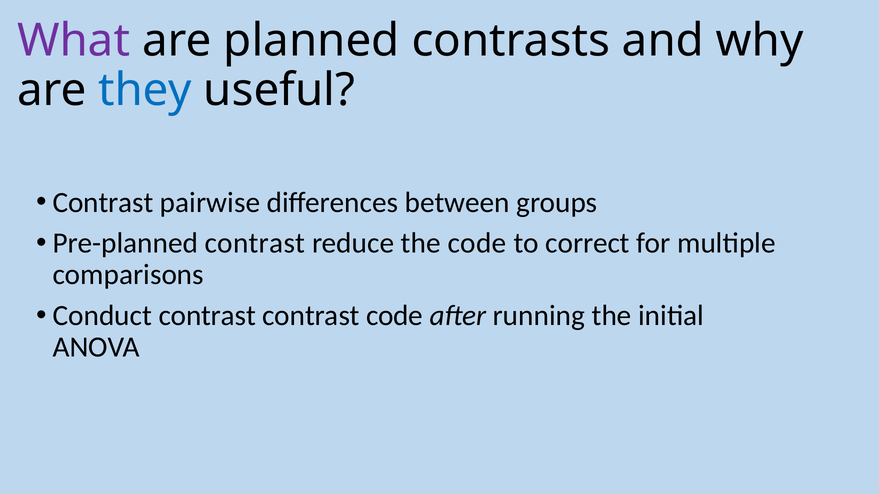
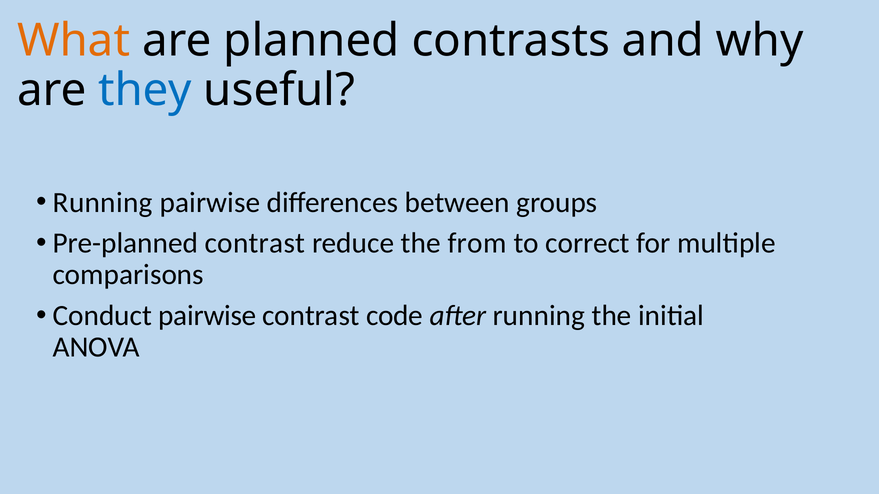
What colour: purple -> orange
Contrast at (103, 203): Contrast -> Running
the code: code -> from
Conduct contrast: contrast -> pairwise
